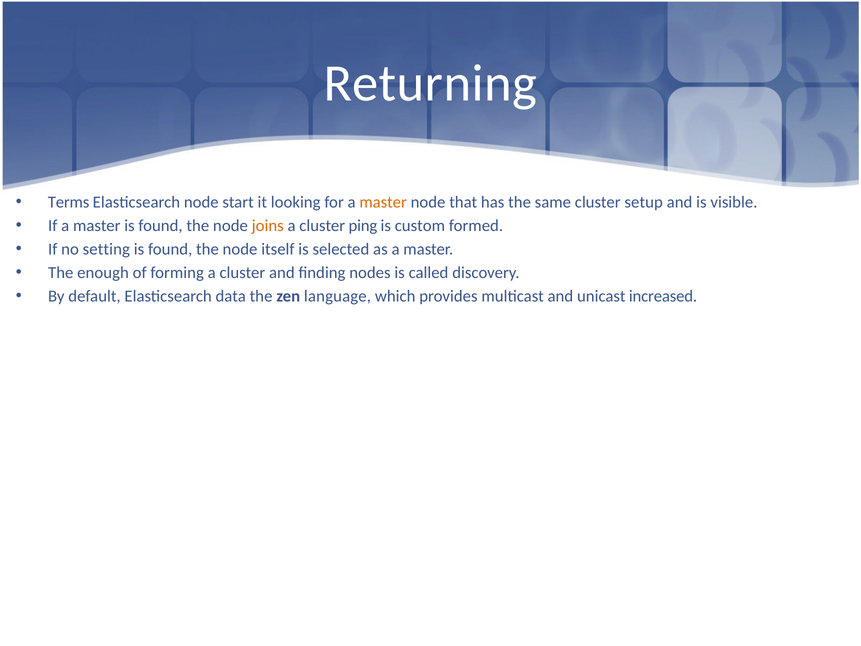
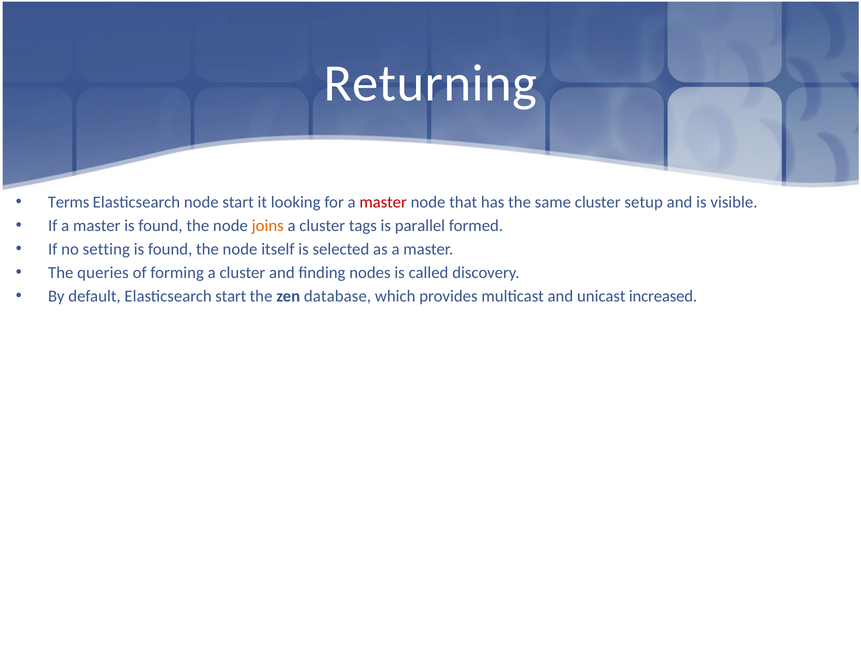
master at (383, 202) colour: orange -> red
ping: ping -> tags
custom: custom -> parallel
enough: enough -> queries
Elasticsearch data: data -> start
language: language -> database
